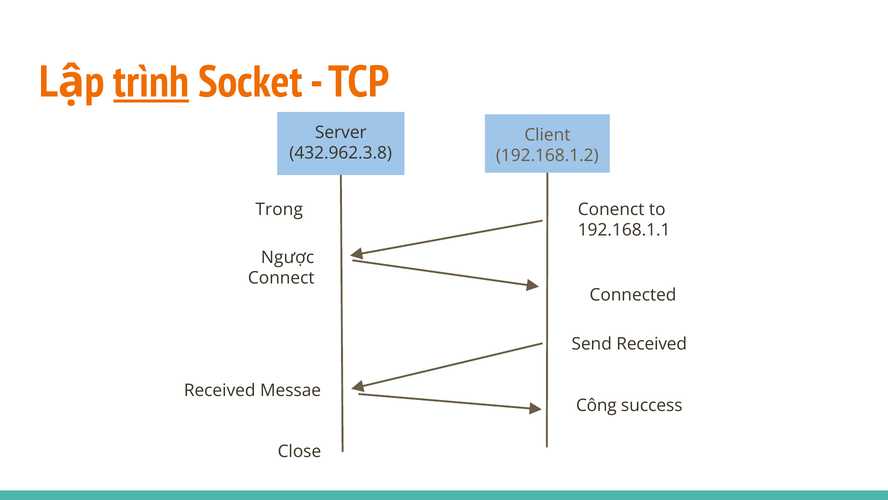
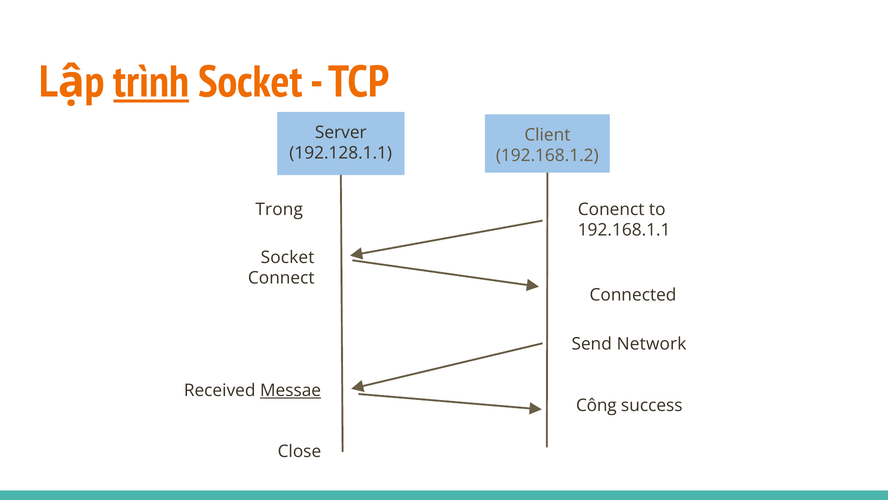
432.962.3.8: 432.962.3.8 -> 192.128.1.1
Ngược at (288, 257): Ngược -> Socket
Send Received: Received -> Network
Messae underline: none -> present
